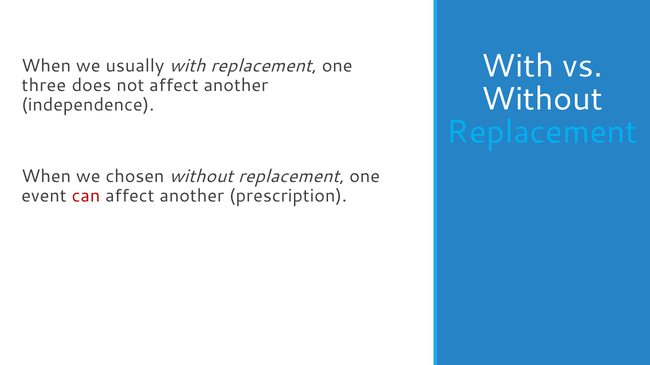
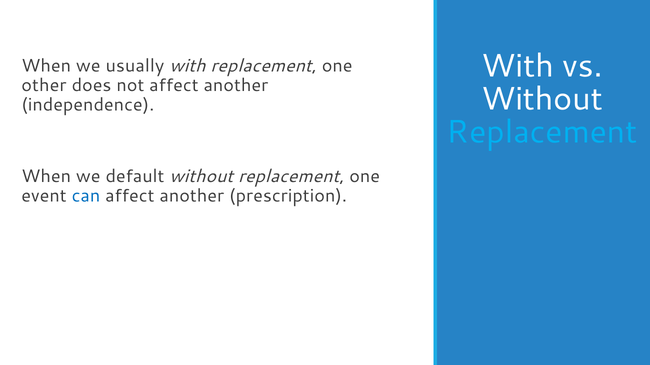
three: three -> other
chosen: chosen -> default
can colour: red -> blue
